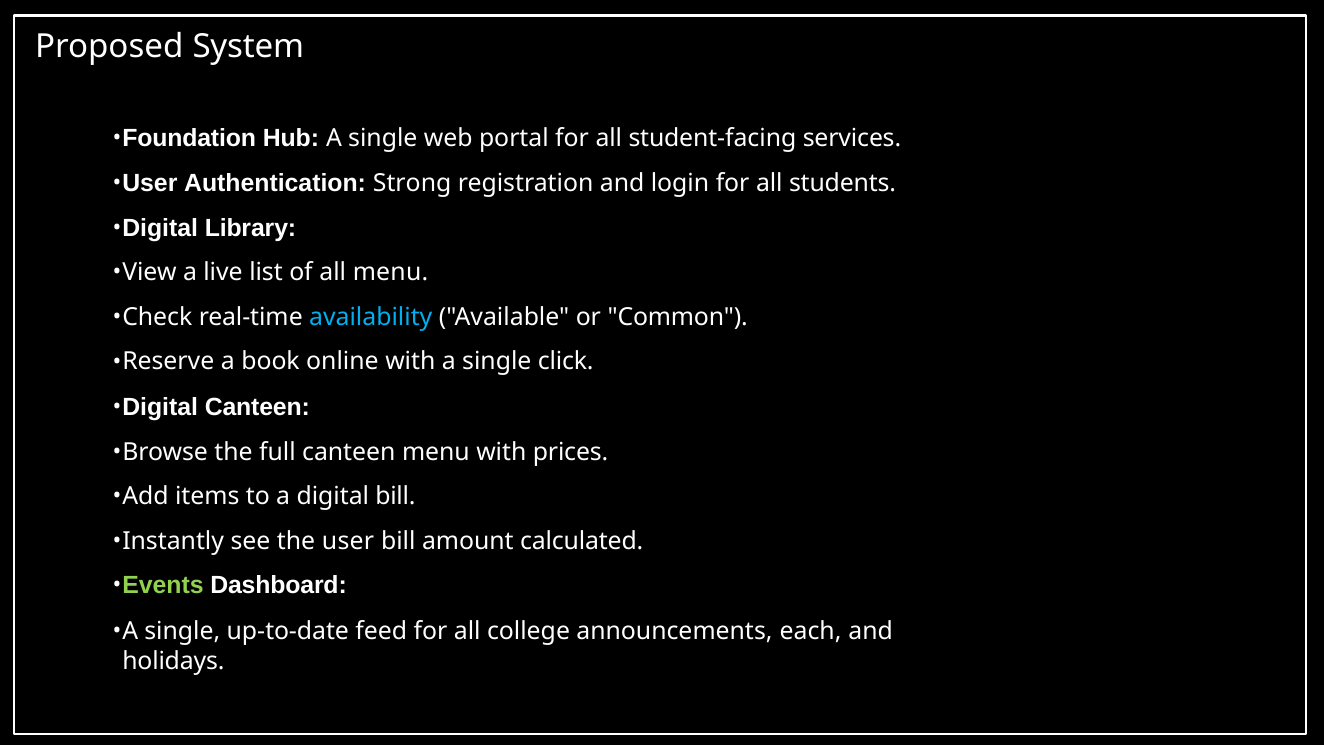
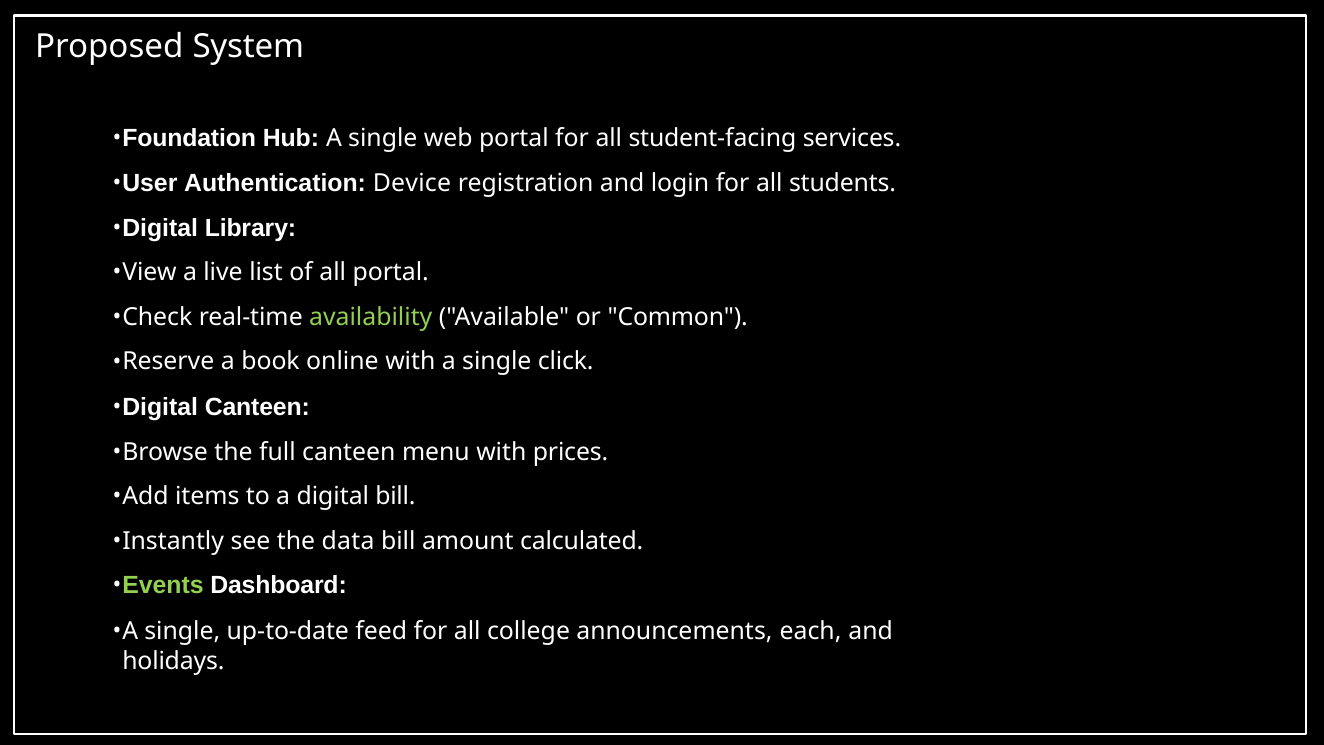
Strong: Strong -> Device
all menu: menu -> portal
availability colour: light blue -> light green
the user: user -> data
